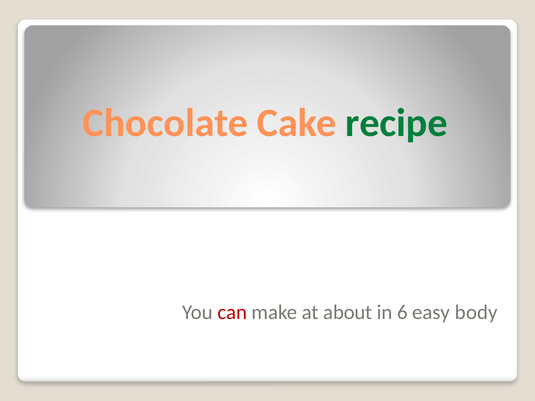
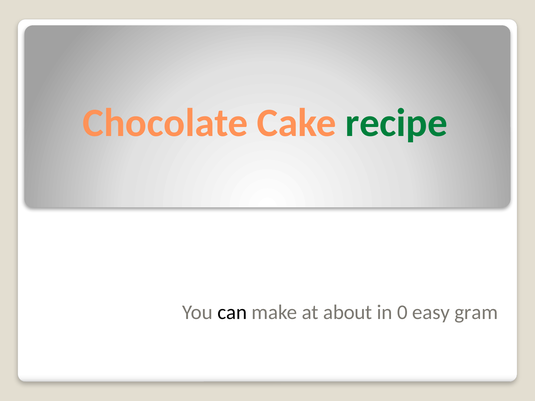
can colour: red -> black
6: 6 -> 0
body: body -> gram
